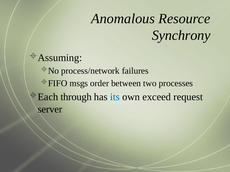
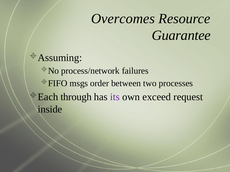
Anomalous: Anomalous -> Overcomes
Synchrony: Synchrony -> Guarantee
its colour: blue -> purple
server: server -> inside
